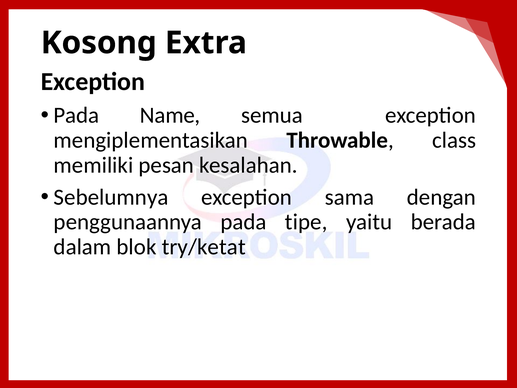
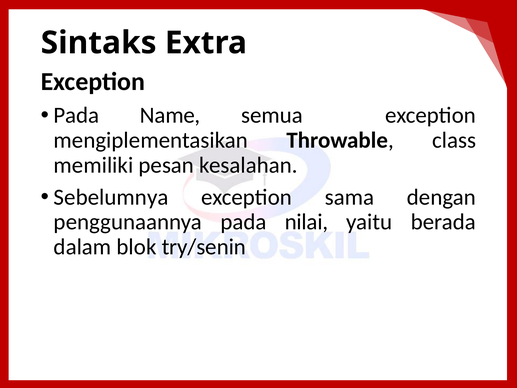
Kosong: Kosong -> Sintaks
tipe: tipe -> nilai
try/ketat: try/ketat -> try/senin
